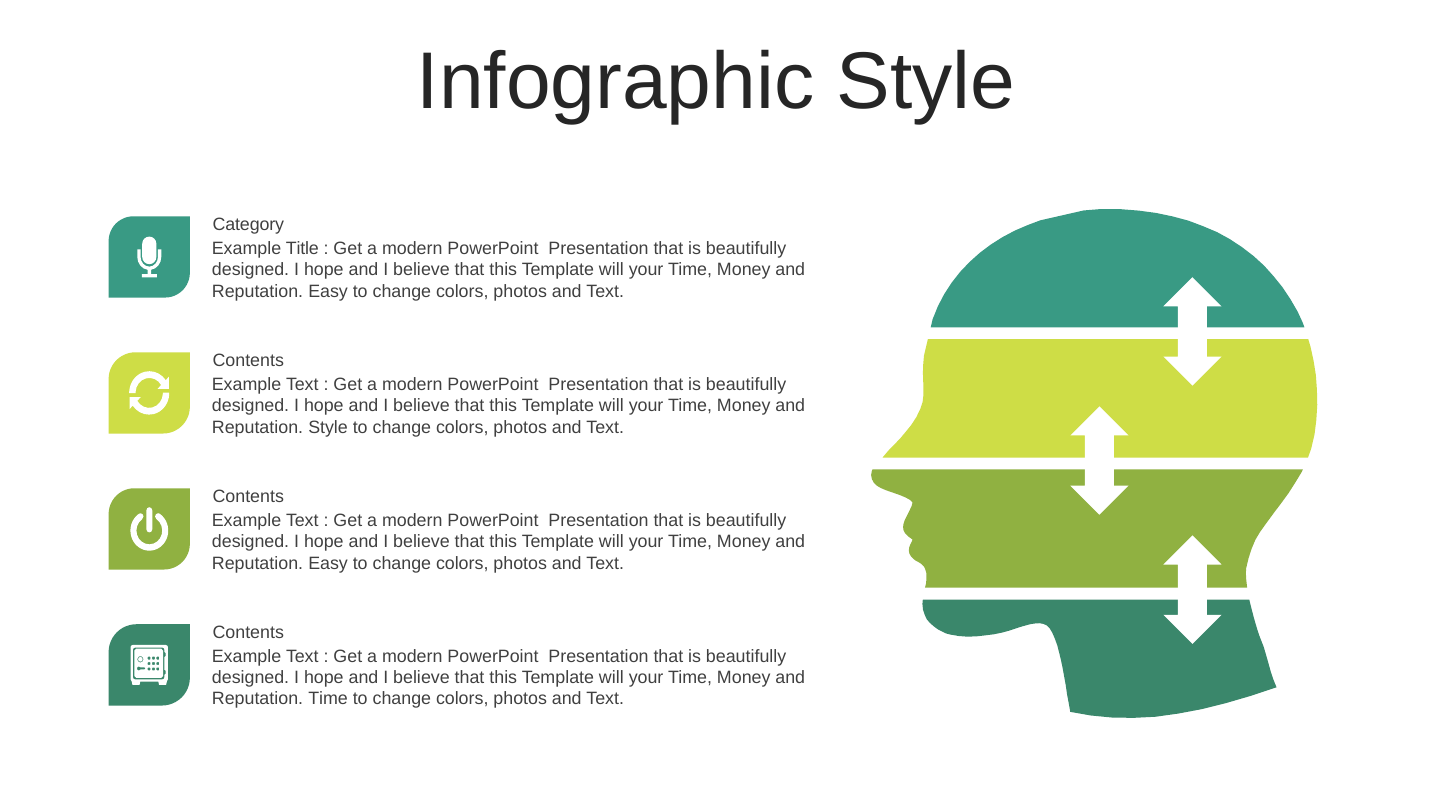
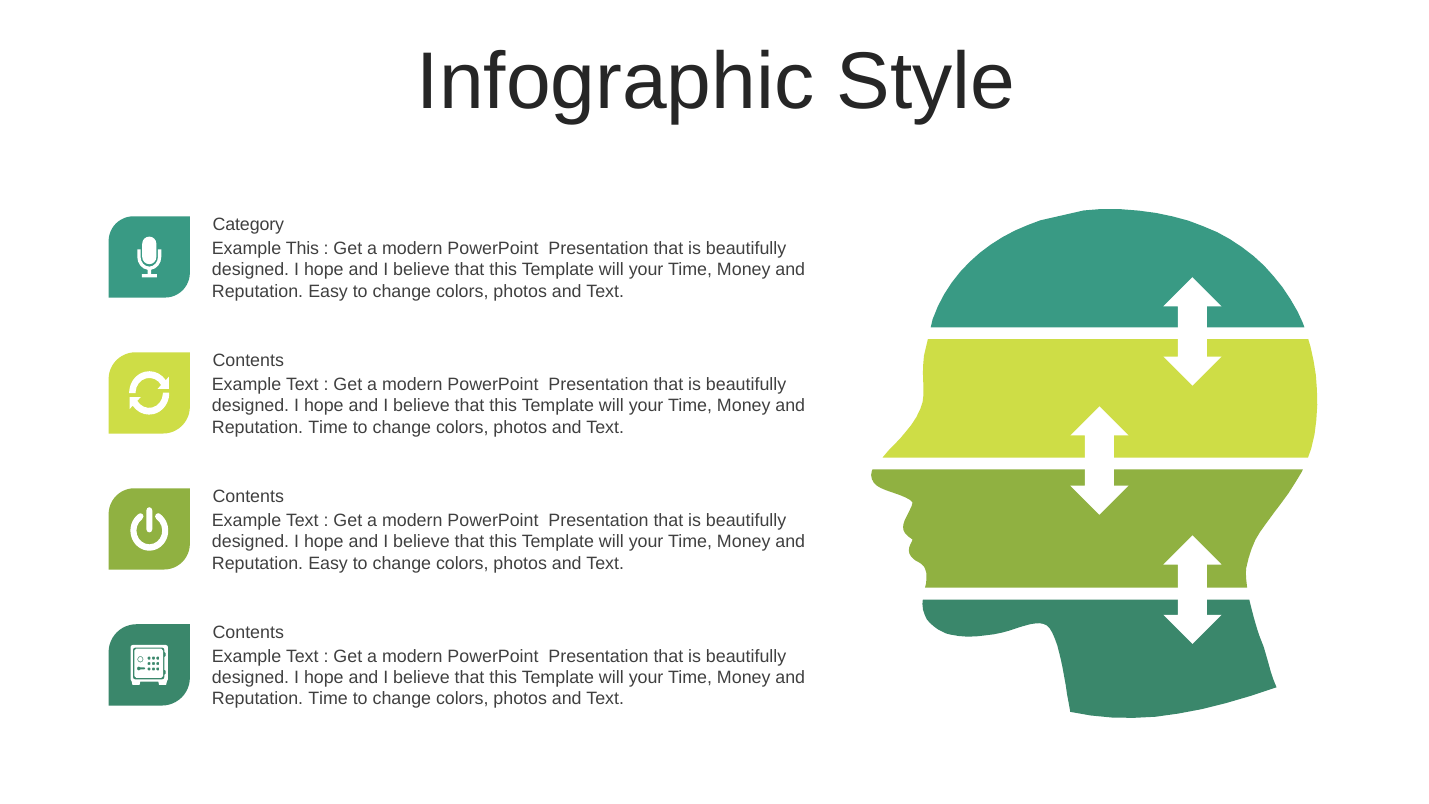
Example Title: Title -> This
Style at (328, 427): Style -> Time
